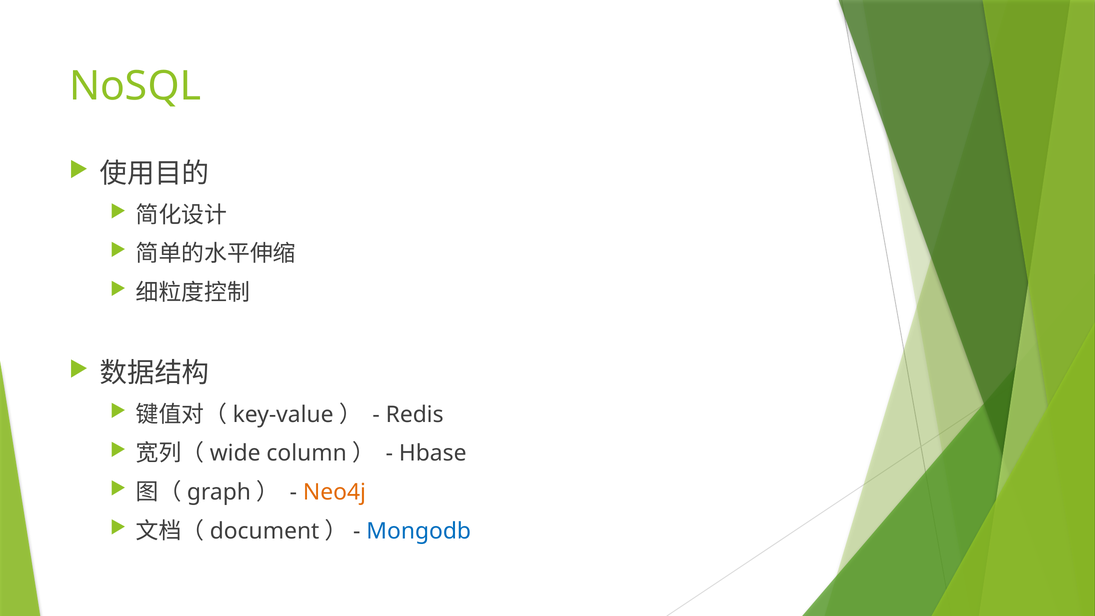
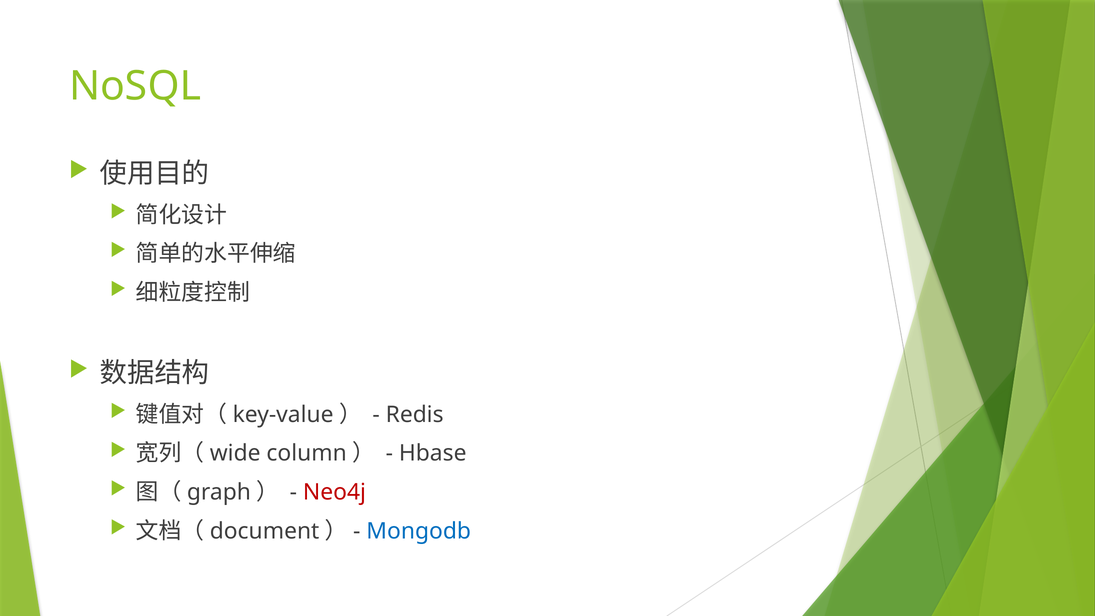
Neo4j colour: orange -> red
